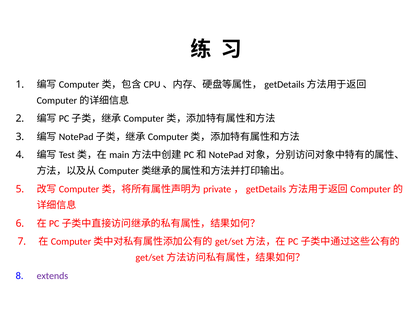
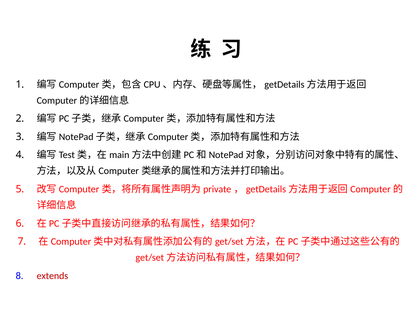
extends colour: purple -> red
